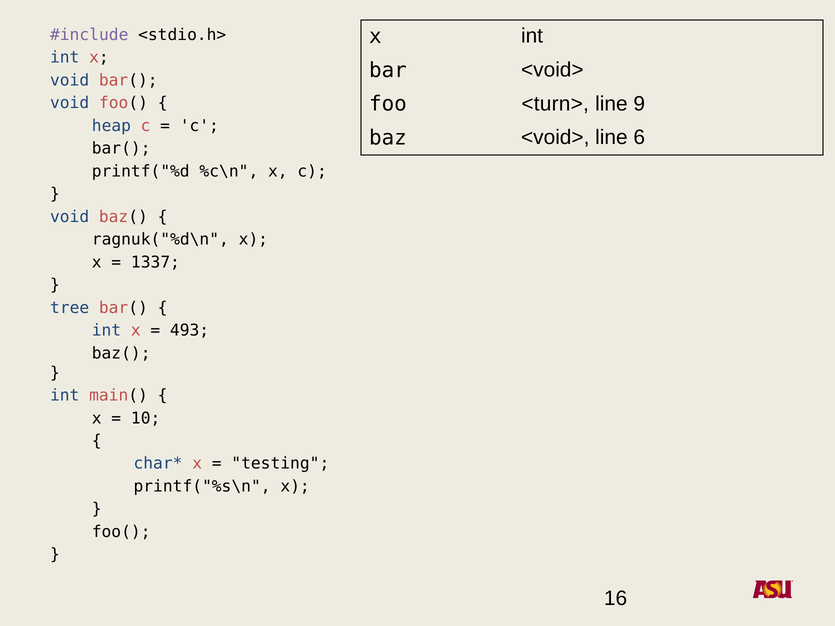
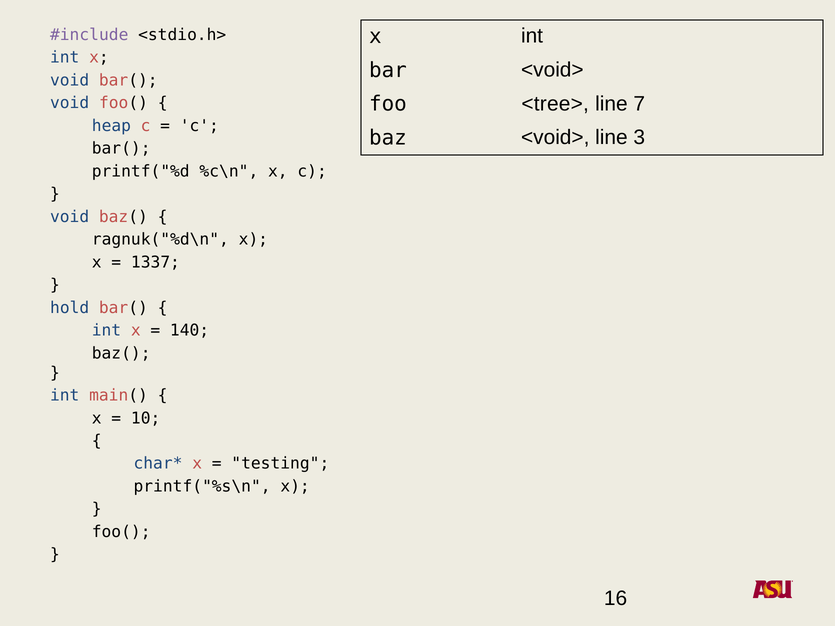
<turn>: <turn> -> <tree>
9: 9 -> 7
6: 6 -> 3
tree: tree -> hold
493: 493 -> 140
